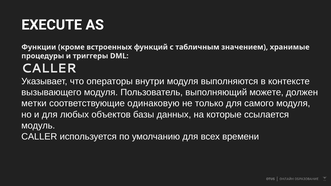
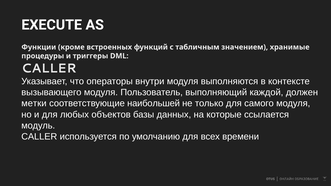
можете: можете -> каждой
одинаковую: одинаковую -> наибольшей
